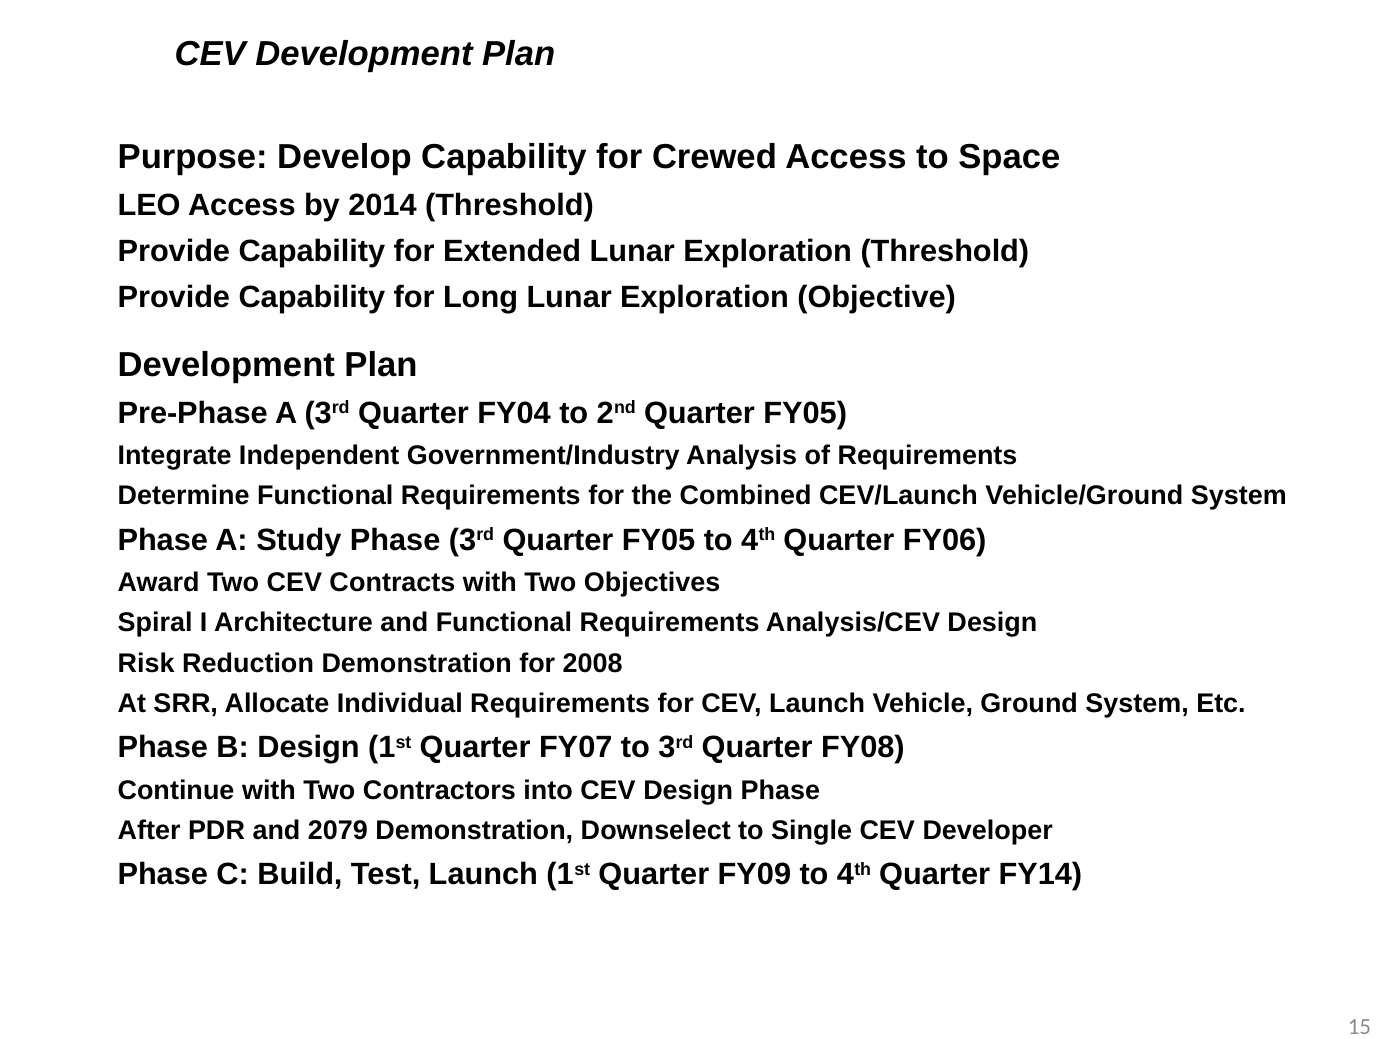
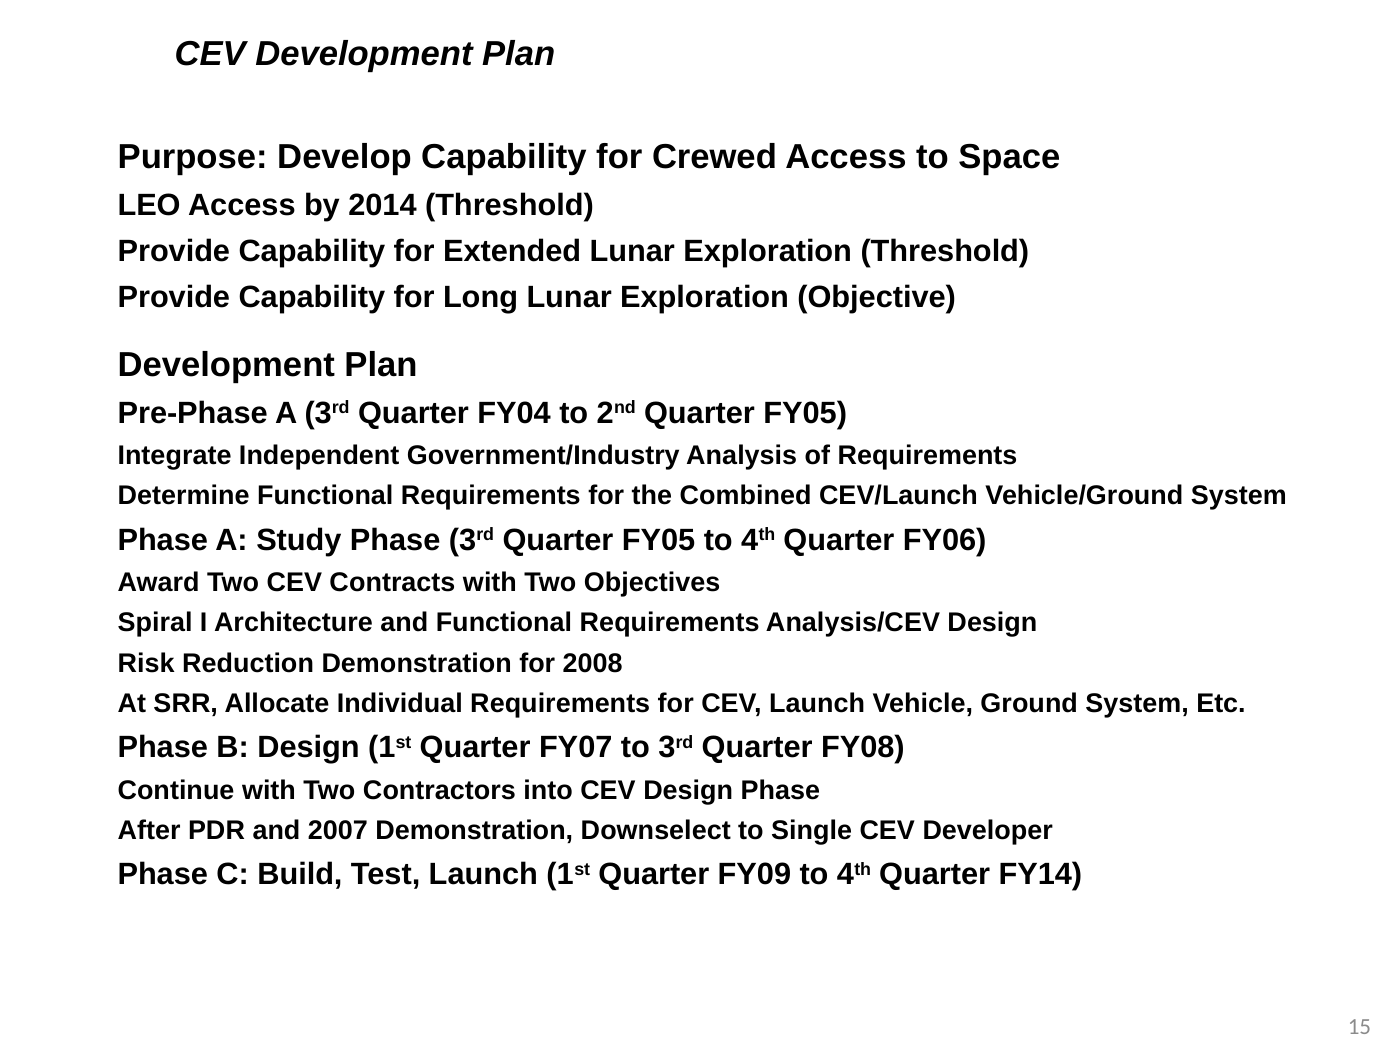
2079: 2079 -> 2007
